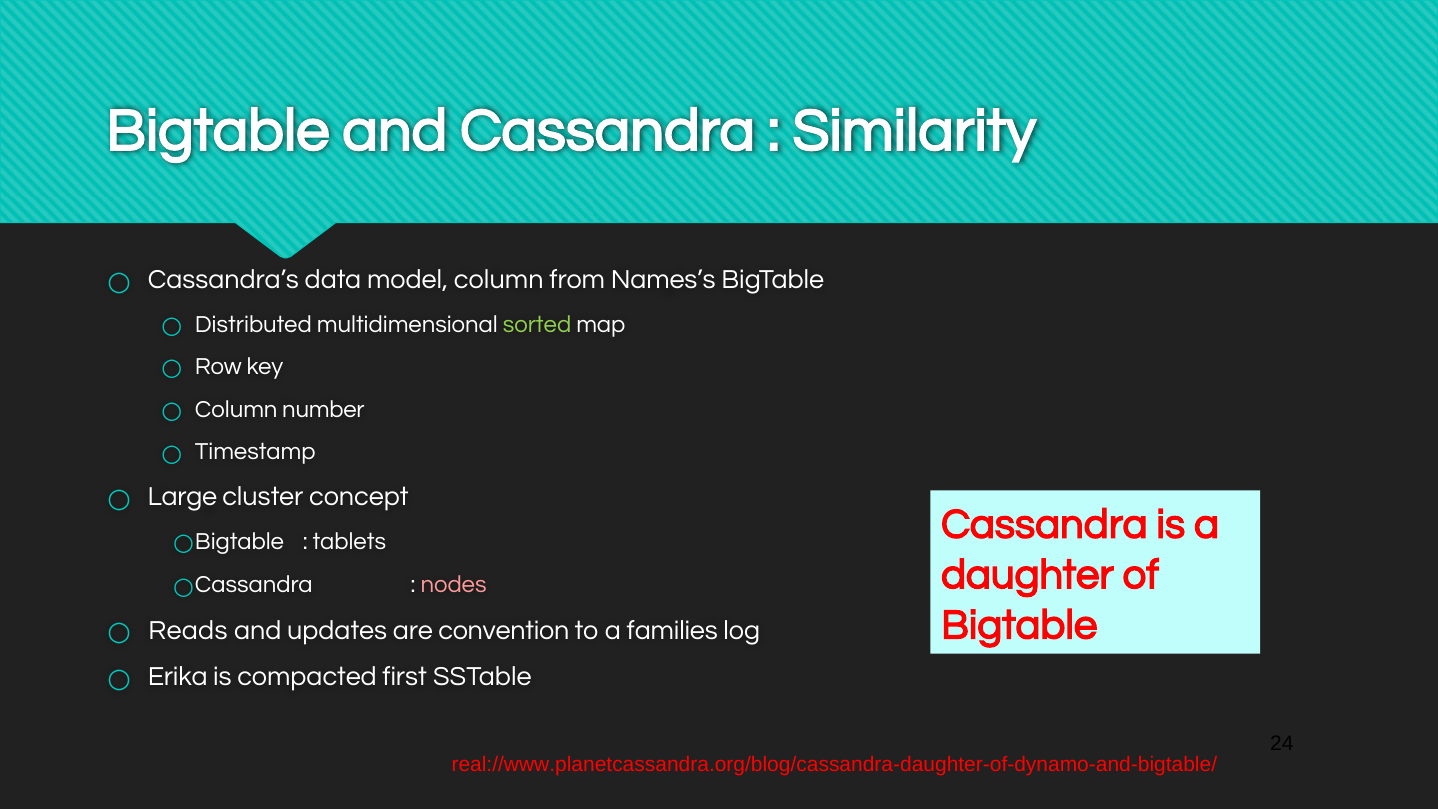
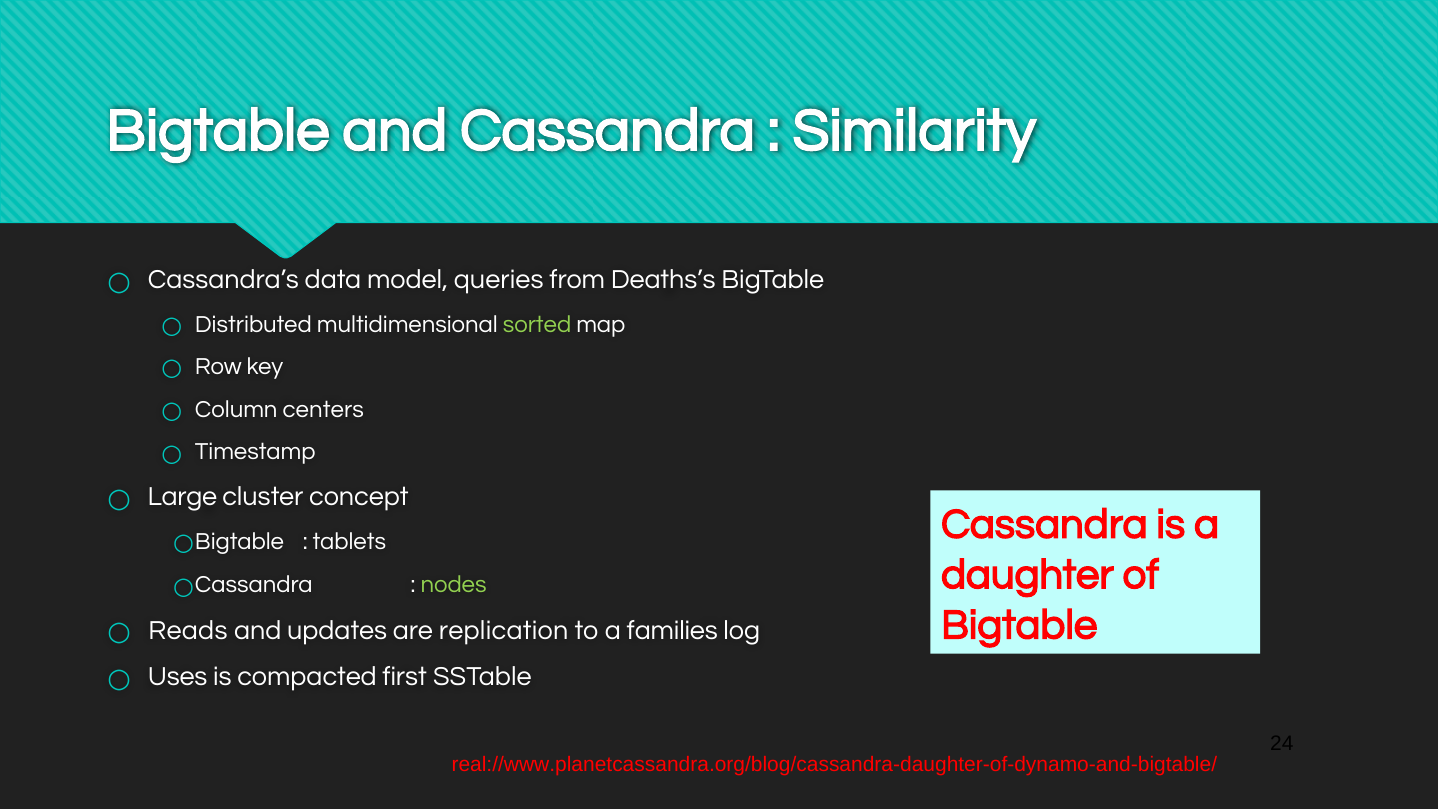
model column: column -> queries
Names’s: Names’s -> Deaths’s
number: number -> centers
nodes colour: pink -> light green
convention: convention -> replication
Erika: Erika -> Uses
